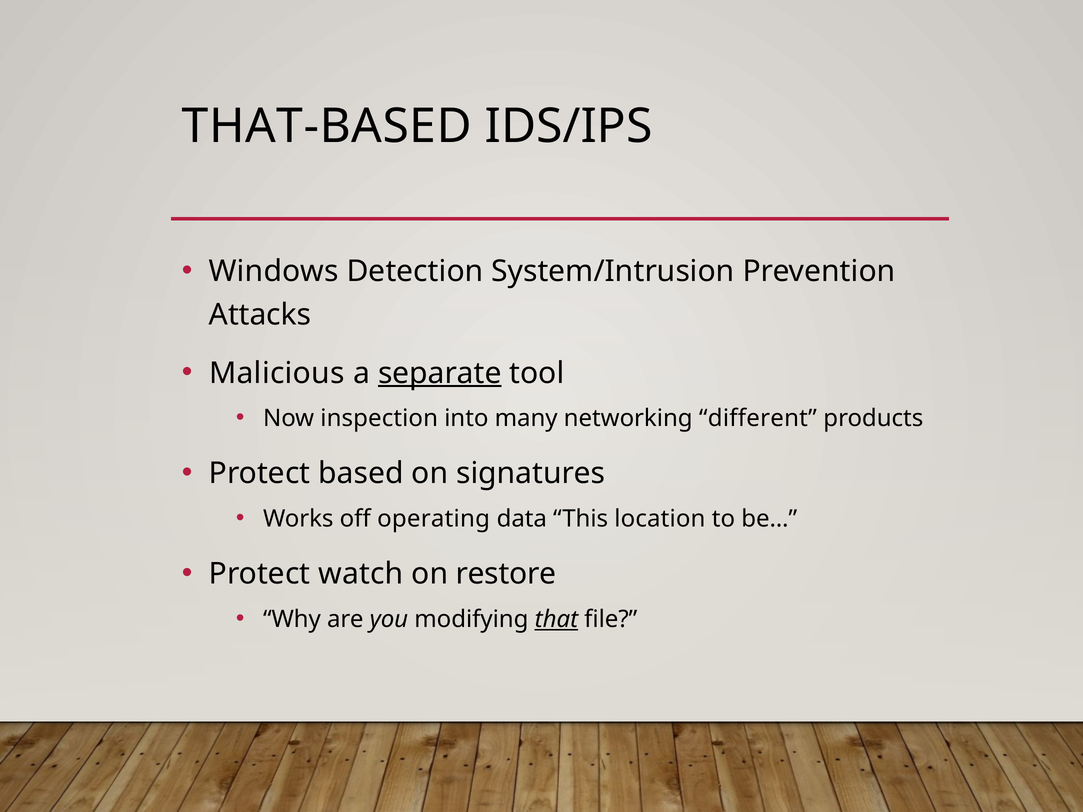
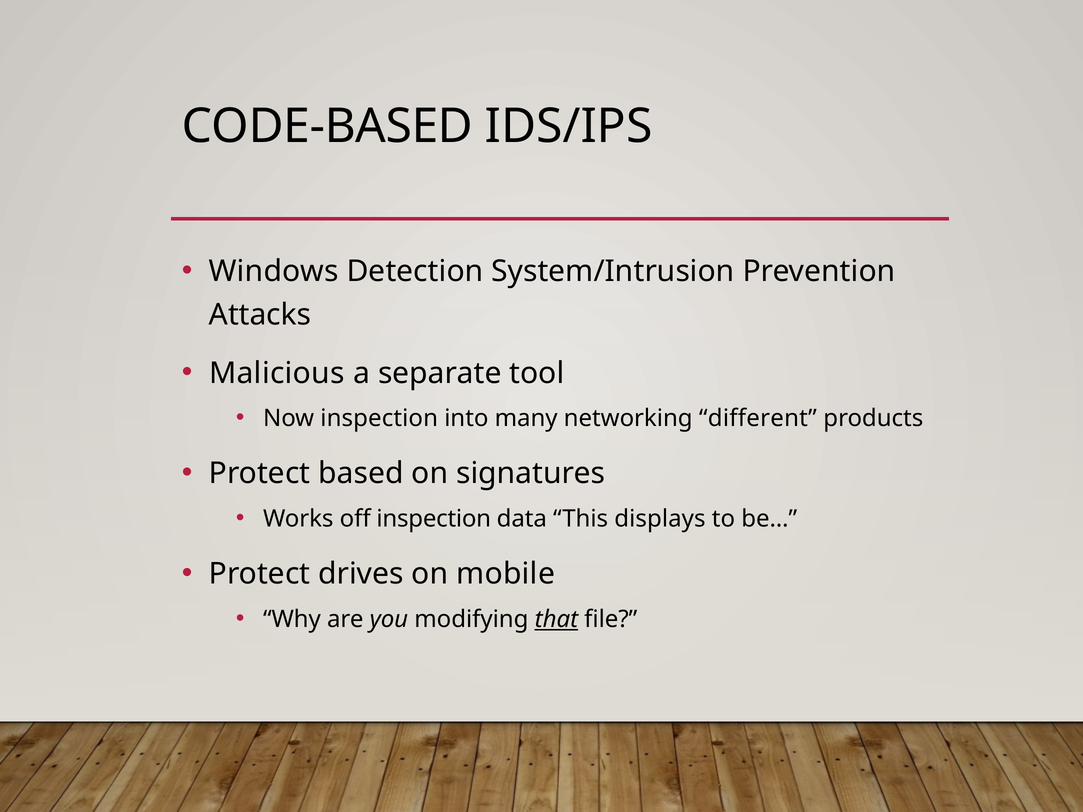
THAT-BASED: THAT-BASED -> CODE-BASED
separate underline: present -> none
off operating: operating -> inspection
location: location -> displays
watch: watch -> drives
restore: restore -> mobile
